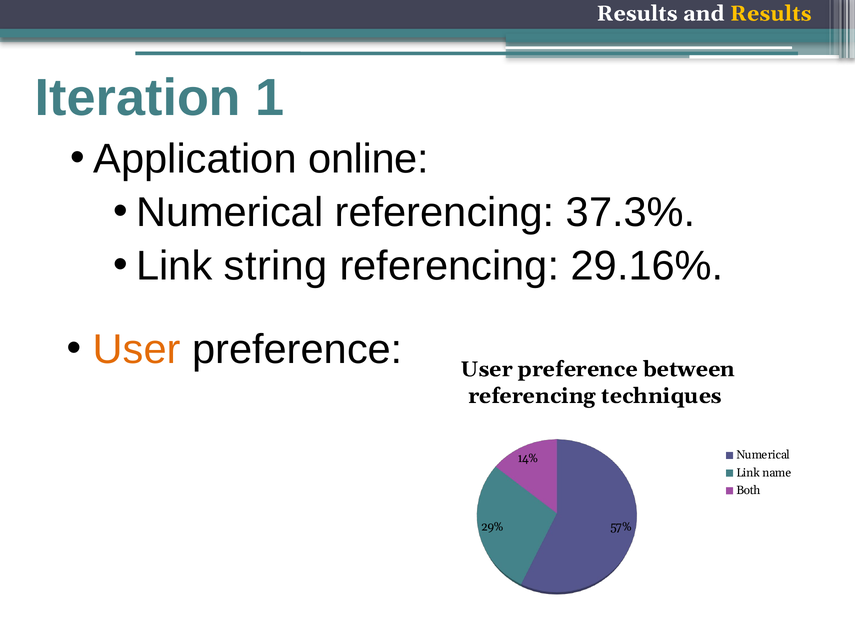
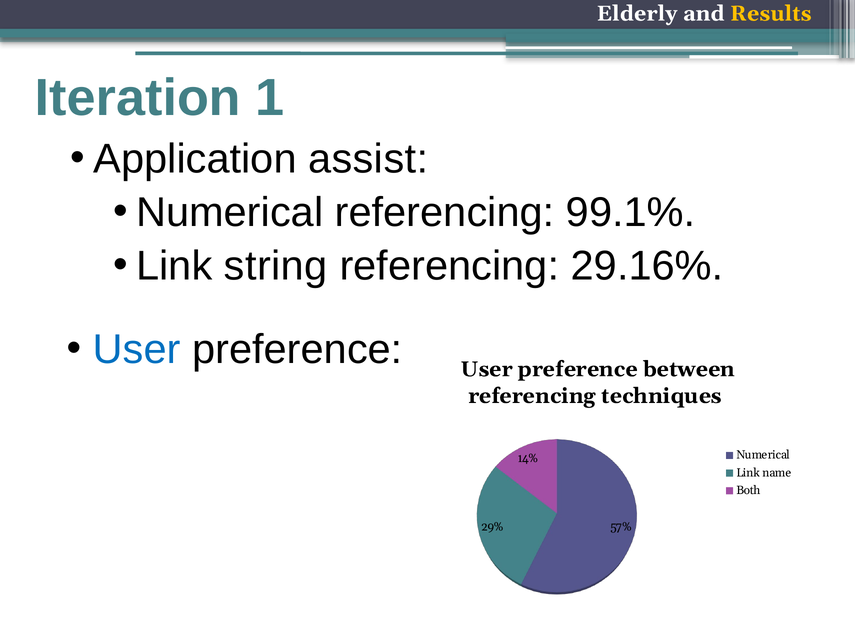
Results at (637, 14): Results -> Elderly
online: online -> assist
37.3%: 37.3% -> 99.1%
User at (137, 350) colour: orange -> blue
